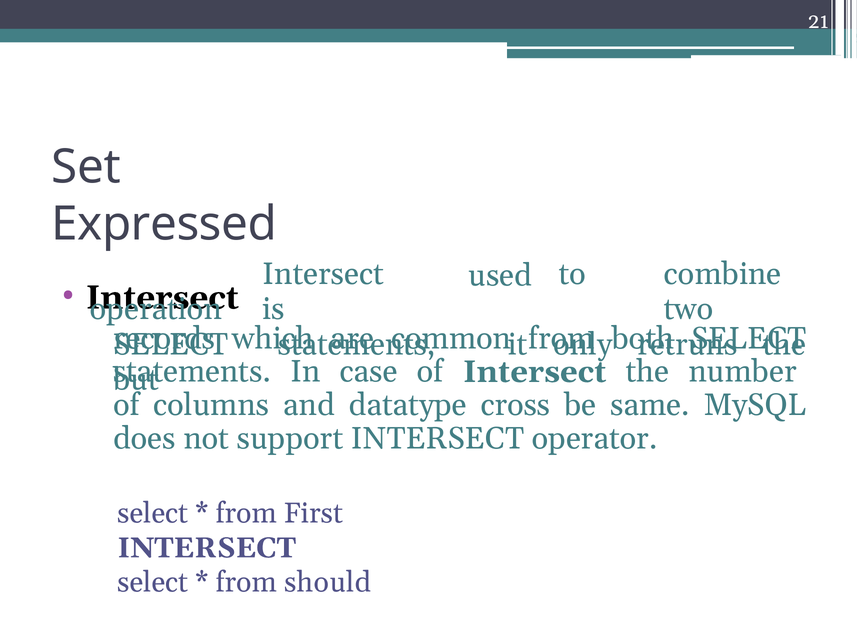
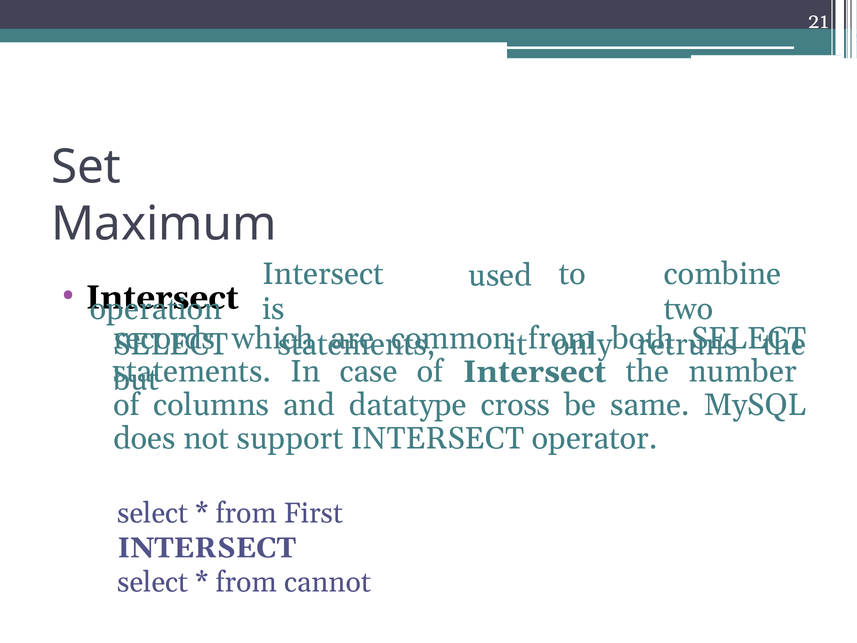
Expressed: Expressed -> Maximum
should: should -> cannot
